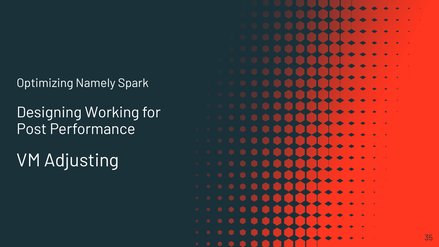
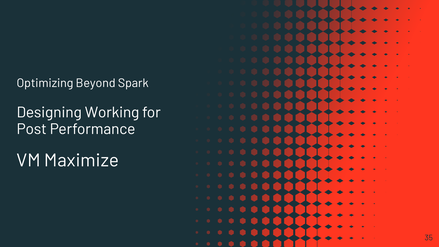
Namely: Namely -> Beyond
Adjusting: Adjusting -> Maximize
